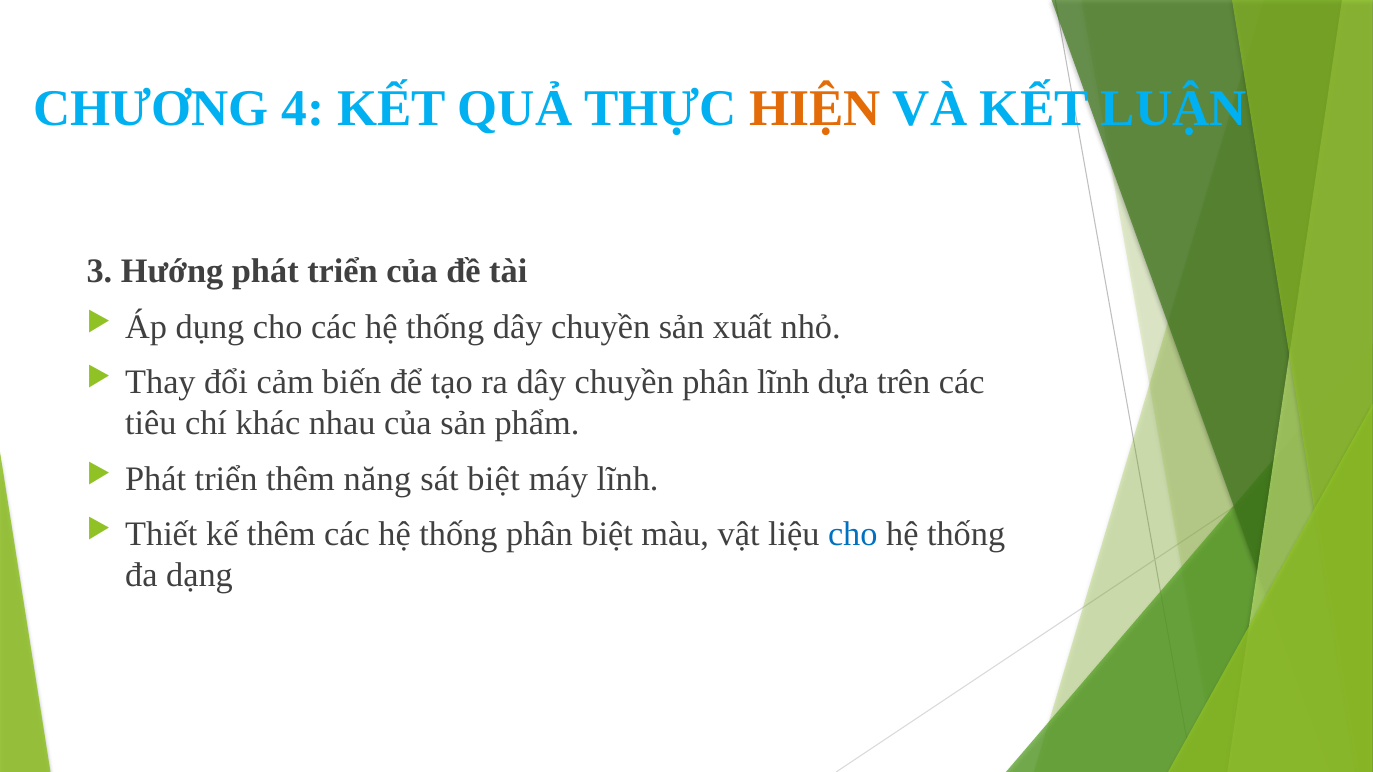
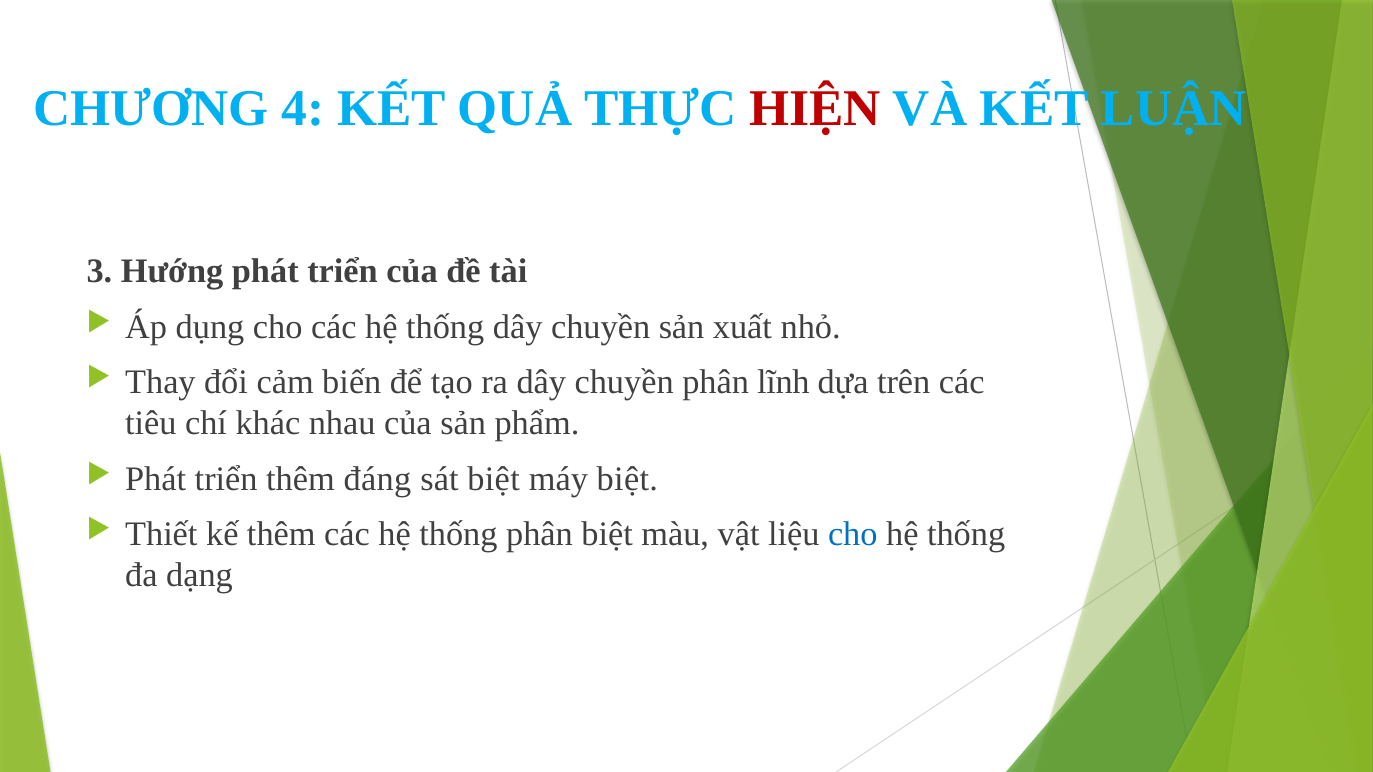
HIỆN colour: orange -> red
năng: năng -> đáng
máy lĩnh: lĩnh -> biệt
